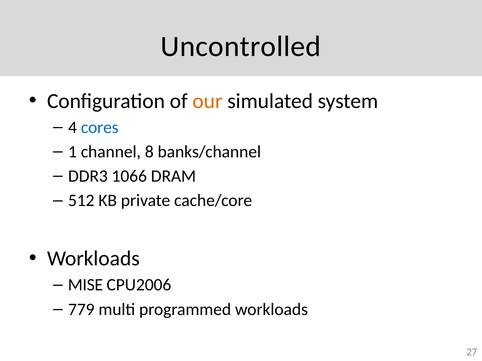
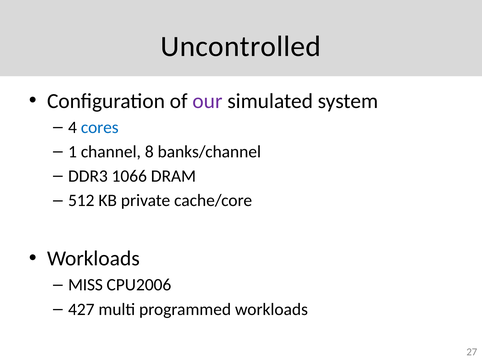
our colour: orange -> purple
MISE: MISE -> MISS
779: 779 -> 427
